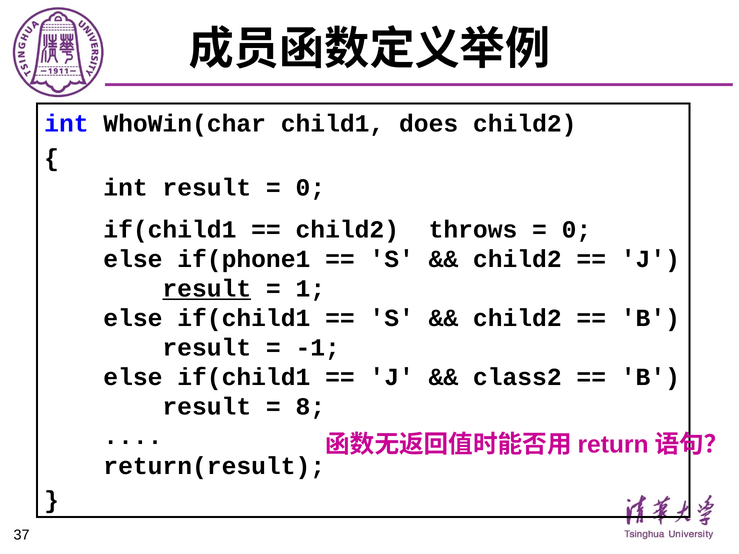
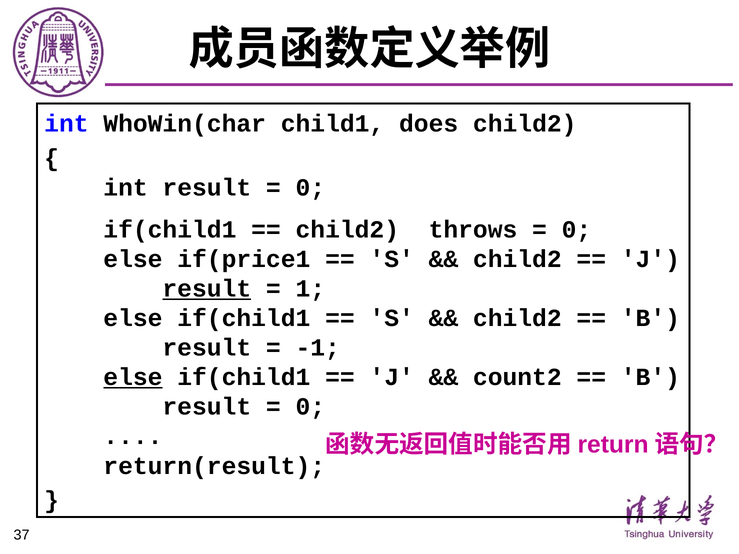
if(phone1: if(phone1 -> if(price1
else at (133, 377) underline: none -> present
class2: class2 -> count2
8 at (310, 407): 8 -> 0
